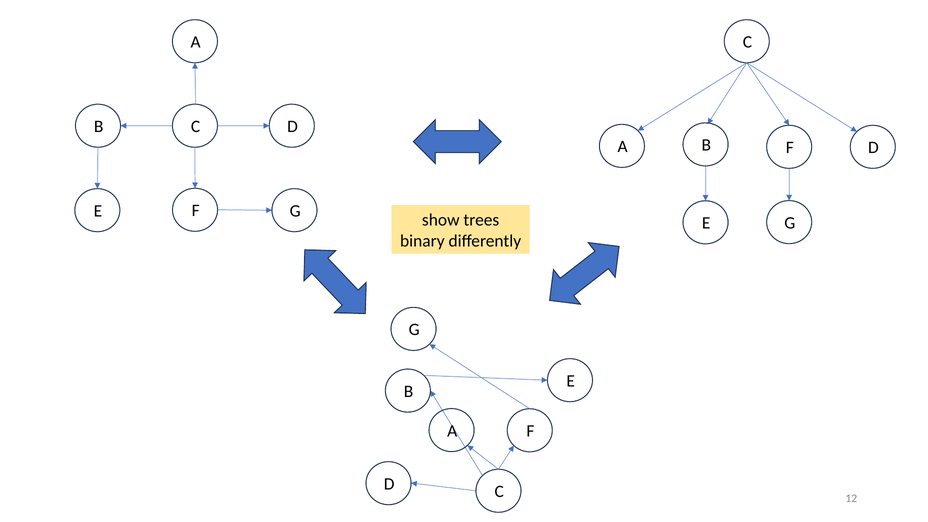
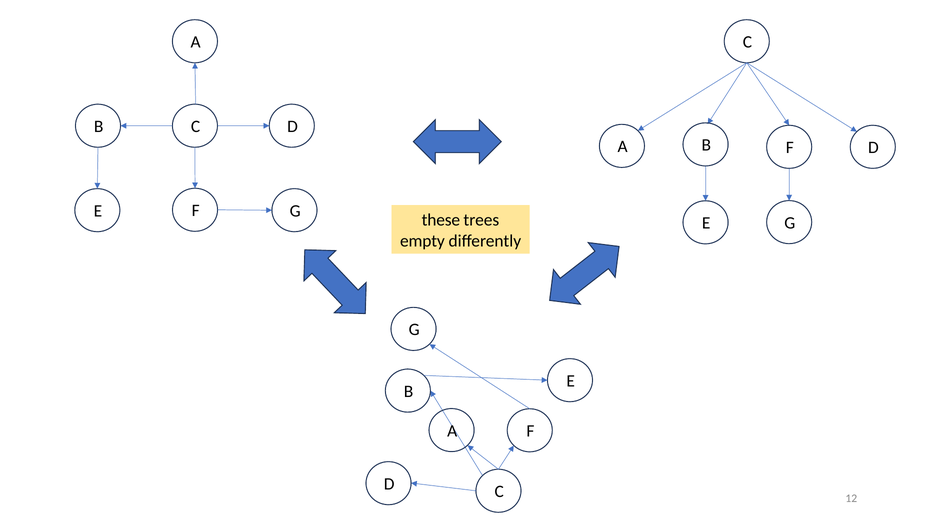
show: show -> these
binary: binary -> empty
